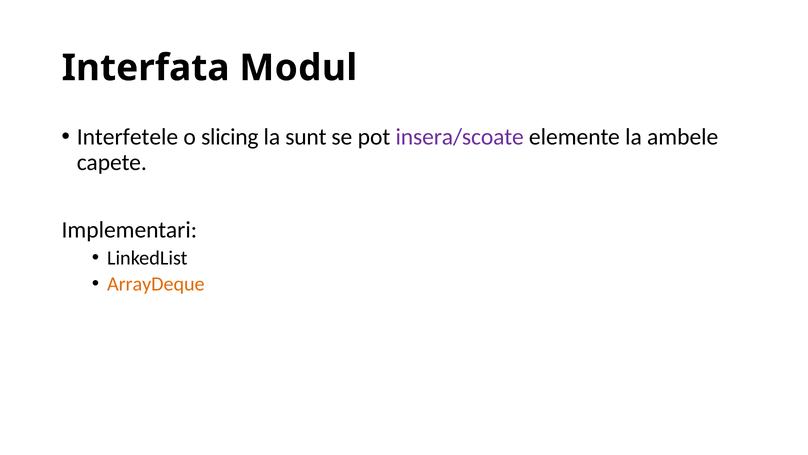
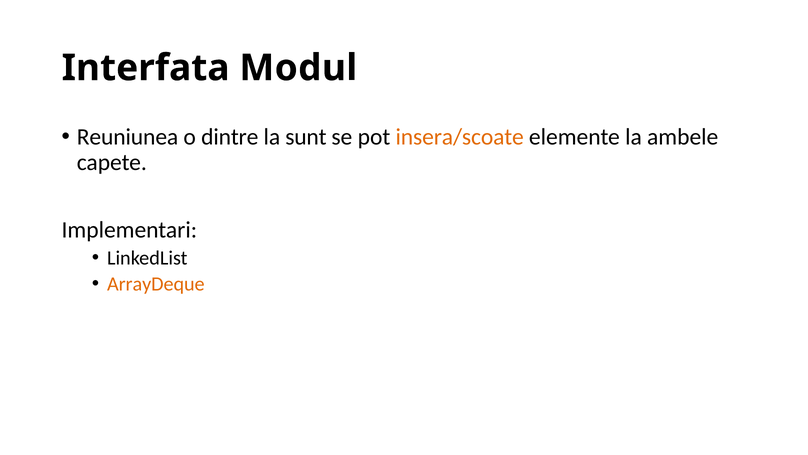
Interfetele: Interfetele -> Reuniunea
slicing: slicing -> dintre
insera/scoate colour: purple -> orange
